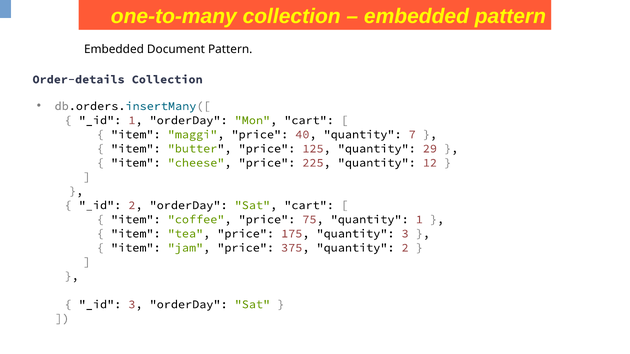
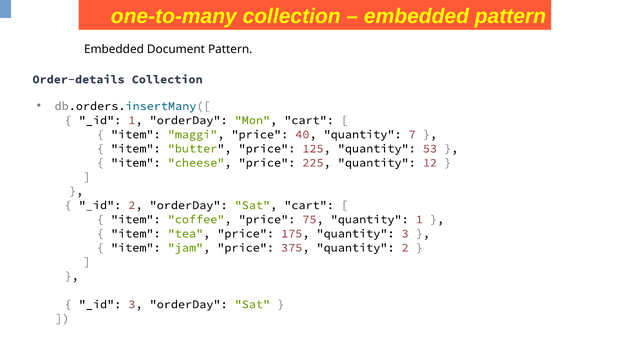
29: 29 -> 53
